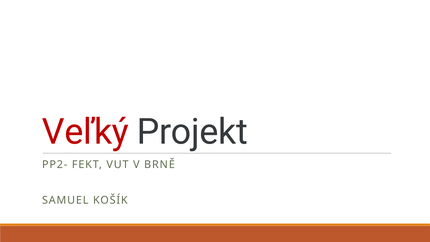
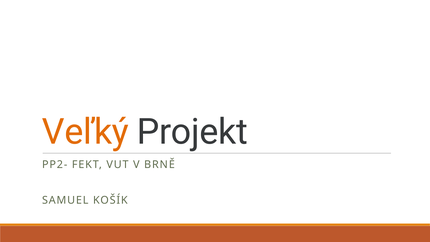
Veľký colour: red -> orange
